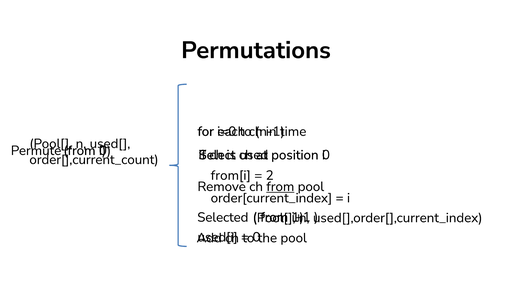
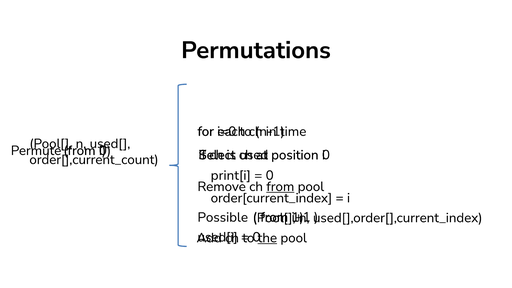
from[i: from[i -> print[i
2 at (270, 175): 2 -> 0
Selected: Selected -> Possible
the underline: none -> present
